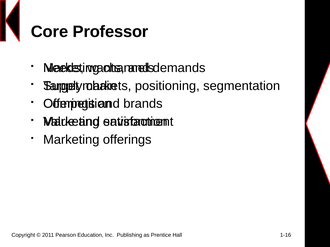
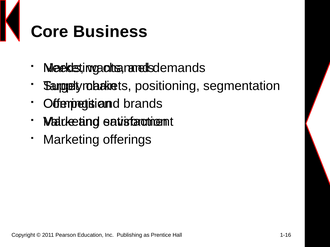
Professor: Professor -> Business
